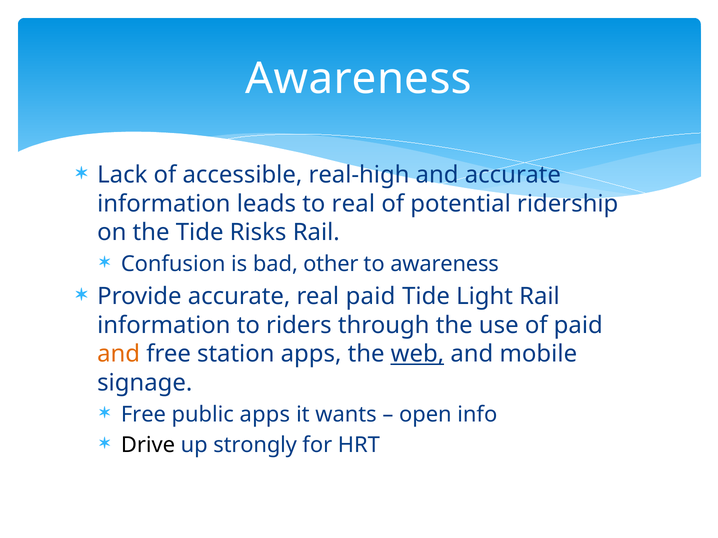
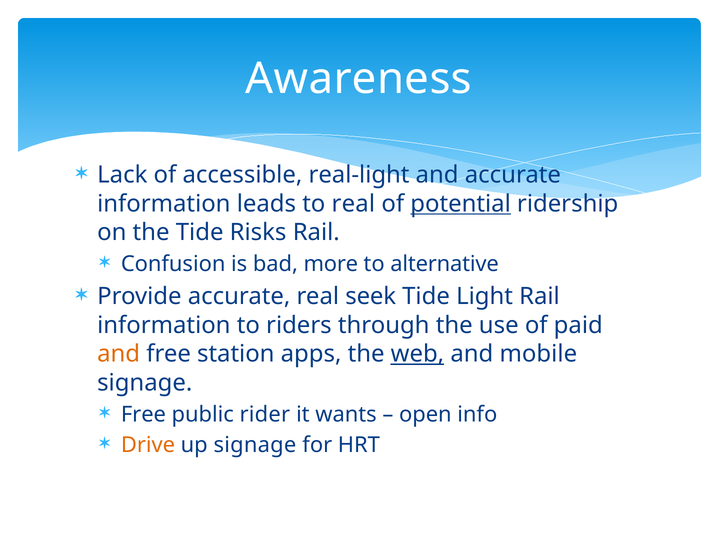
real-high: real-high -> real-light
potential underline: none -> present
other: other -> more
to awareness: awareness -> alternative
real paid: paid -> seek
public apps: apps -> rider
Drive colour: black -> orange
up strongly: strongly -> signage
